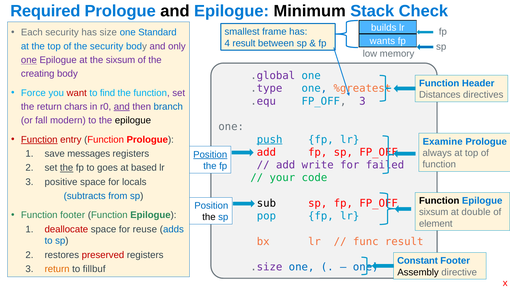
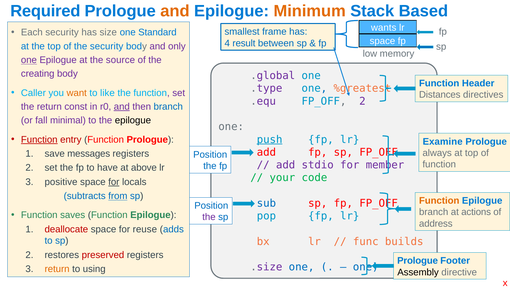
and at (175, 11) colour: black -> orange
Minimum colour: black -> orange
Check: Check -> Based
builds: builds -> wants
wants at (382, 41): wants -> space
the sixsum: sixsum -> source
Force: Force -> Caller
want colour: red -> orange
find: find -> like
FP_OFF 3: 3 -> 2
chars: chars -> const
modern: modern -> minimal
Position at (210, 155) underline: present -> none
write: write -> stdio
failed: failed -> member
the at (67, 168) underline: present -> none
goes: goes -> have
based: based -> above
for at (114, 182) underline: none -> present
from underline: none -> present
Function at (439, 201) colour: black -> orange
sub colour: black -> blue
sixsum at (434, 212): sixsum -> branch
double: double -> actions
Function footer: footer -> saves
the at (209, 217) colour: black -> purple
element: element -> address
func result: result -> builds
Constant at (418, 261): Constant -> Prologue
fillbuf: fillbuf -> using
